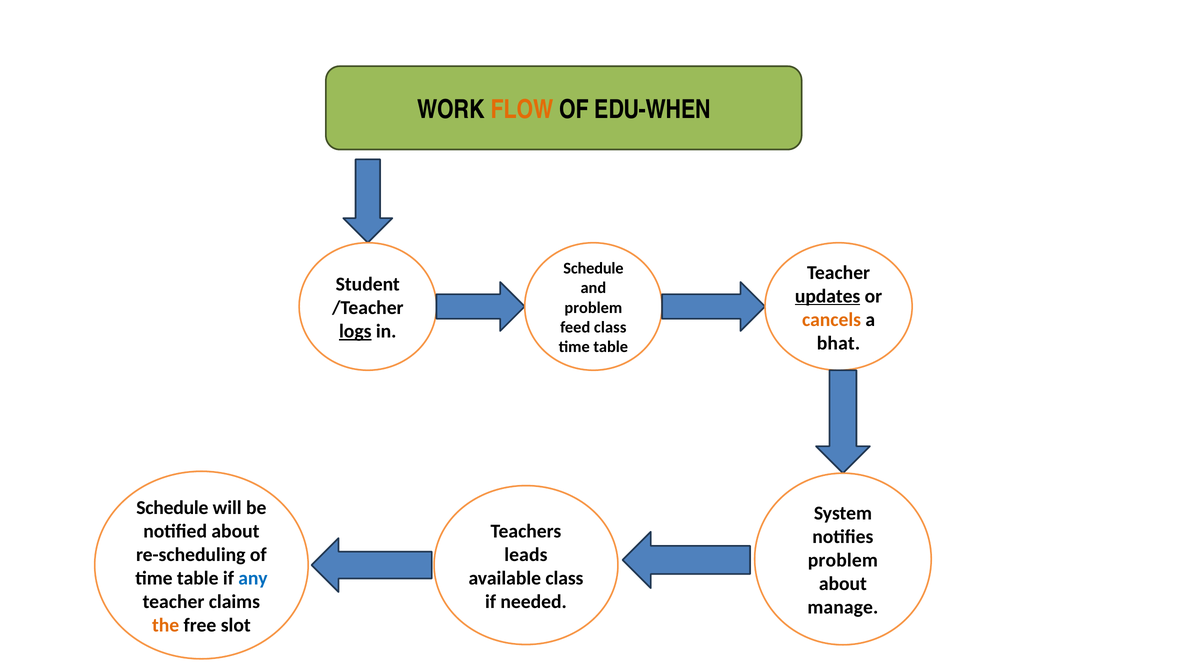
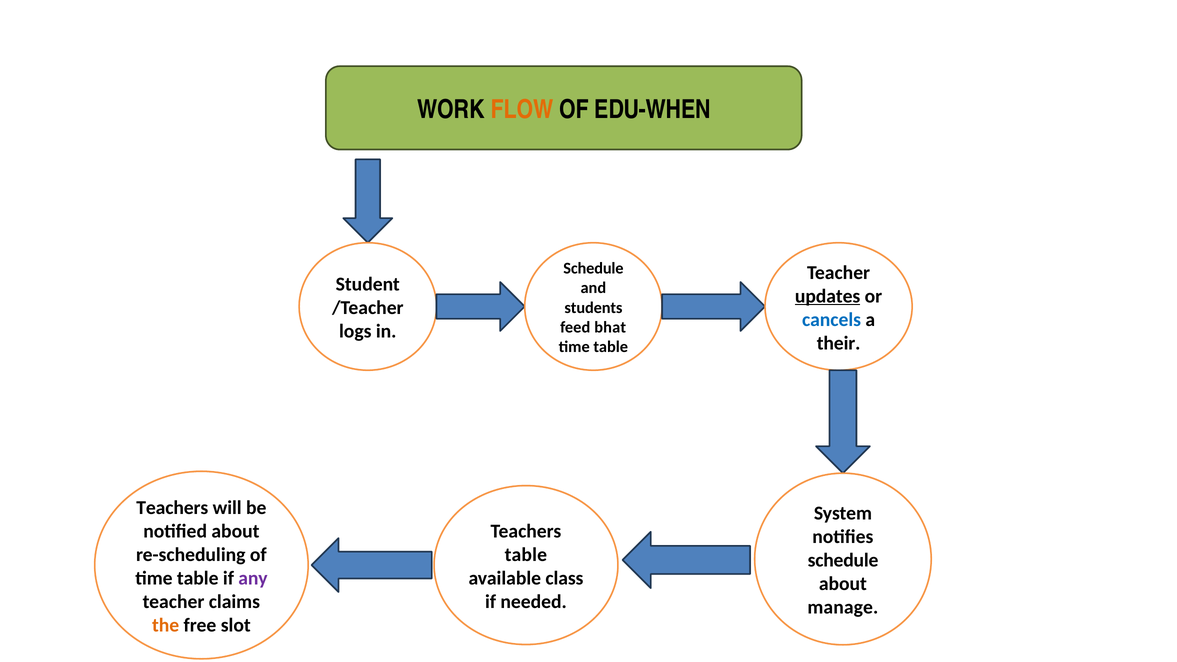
problem at (593, 308): problem -> students
cancels colour: orange -> blue
feed class: class -> bhat
logs underline: present -> none
bhat: bhat -> their
Schedule at (172, 508): Schedule -> Teachers
leads at (526, 555): leads -> table
problem at (843, 560): problem -> schedule
any colour: blue -> purple
